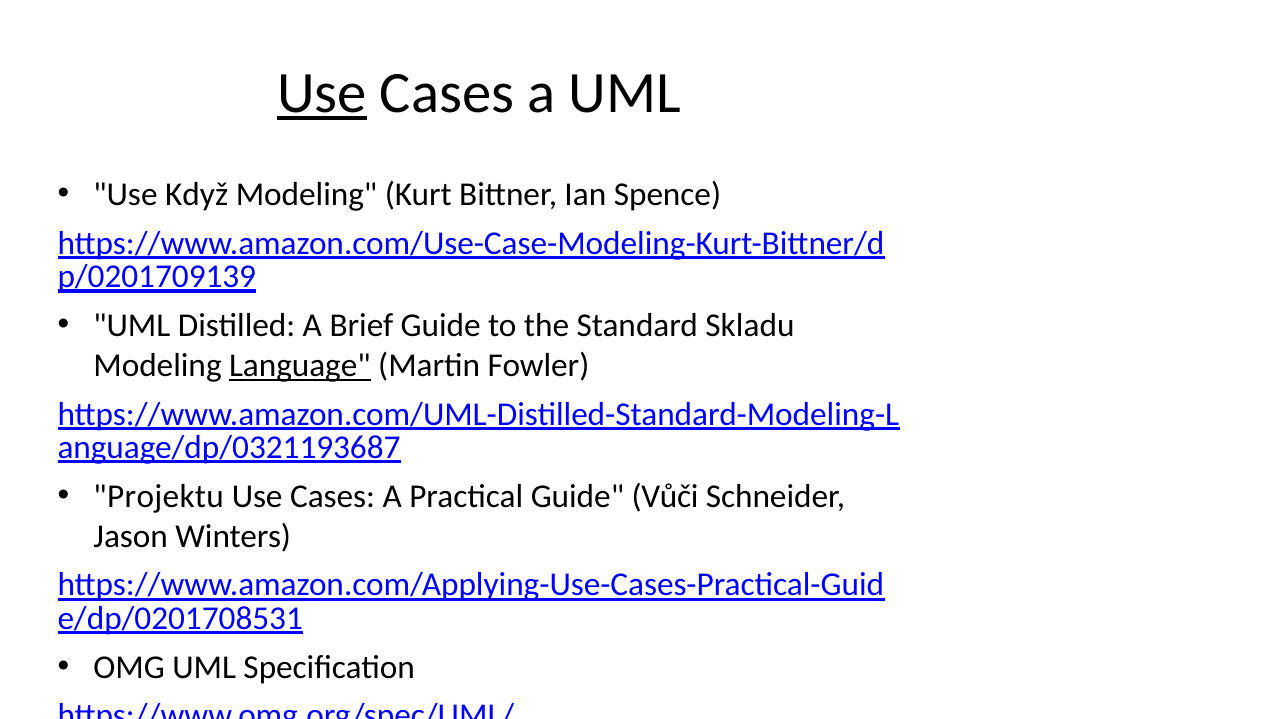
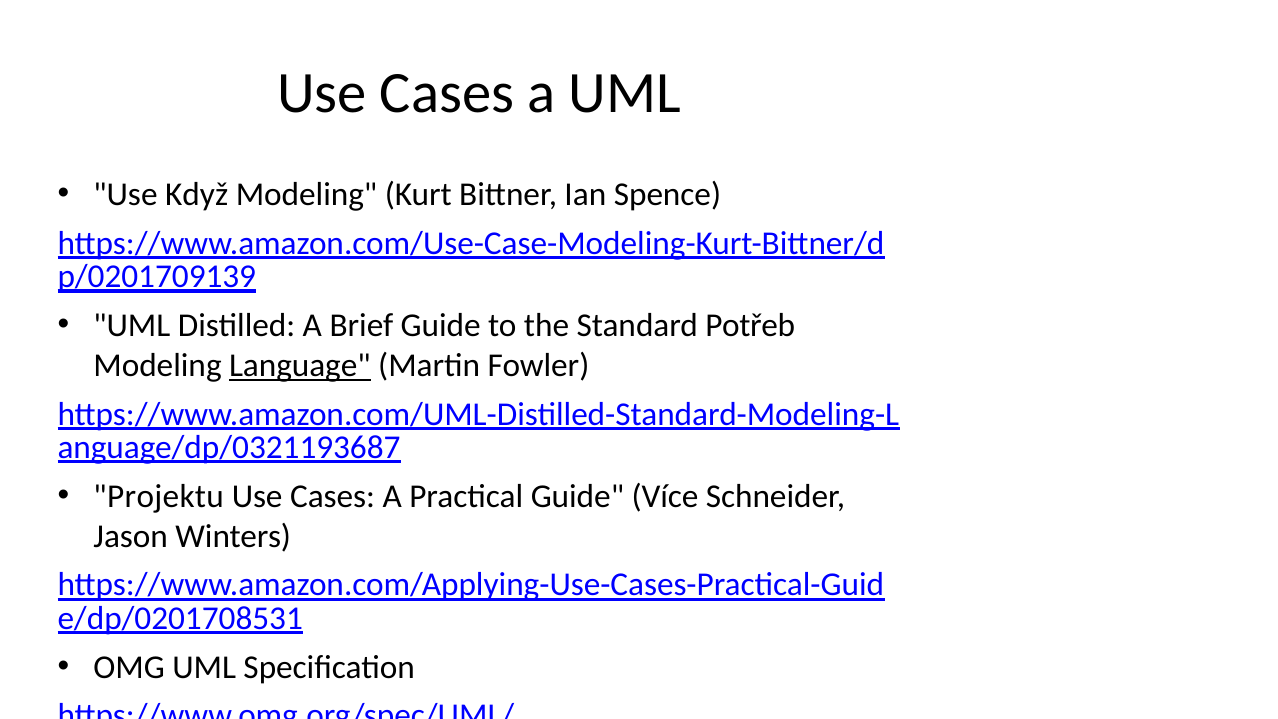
Use at (322, 93) underline: present -> none
Skladu: Skladu -> Potřeb
Vůči: Vůči -> Více
